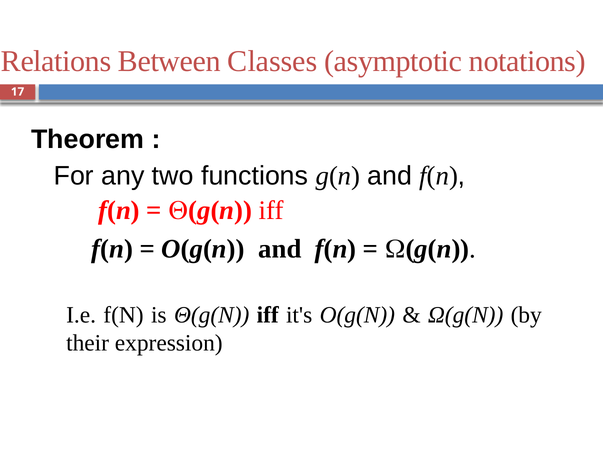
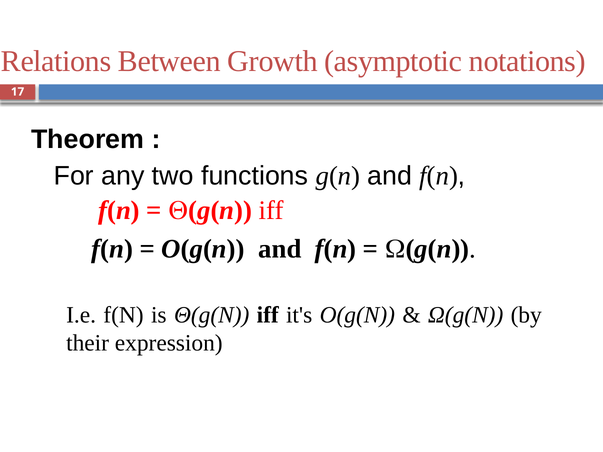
Classes: Classes -> Growth
